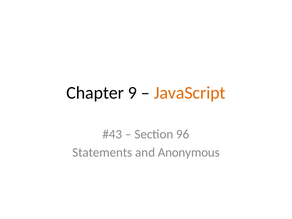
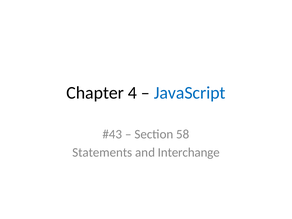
9: 9 -> 4
JavaScript colour: orange -> blue
96: 96 -> 58
Anonymous: Anonymous -> Interchange
